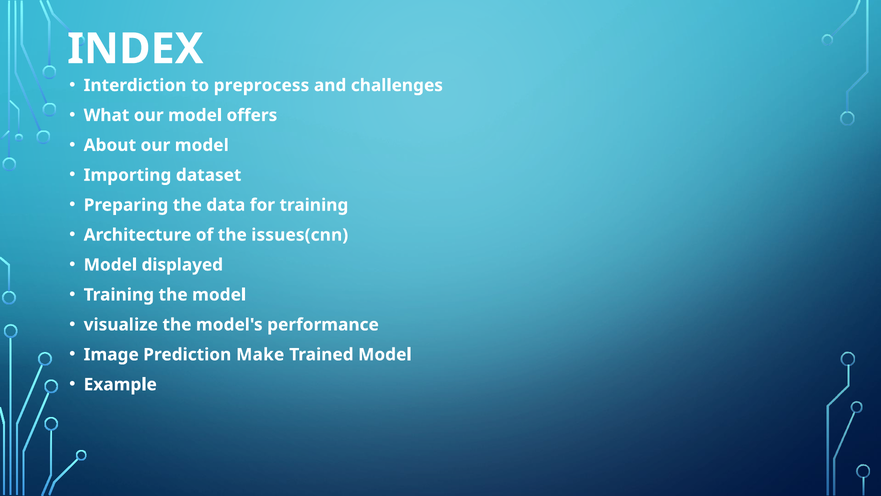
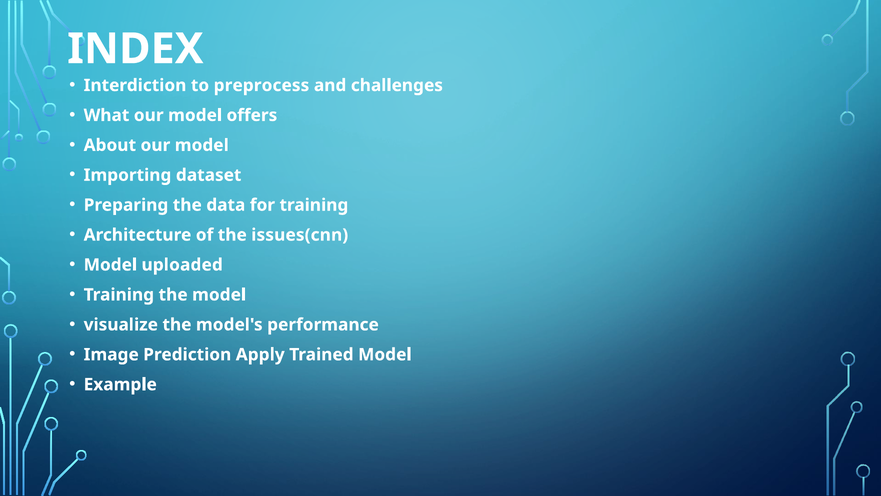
displayed: displayed -> uploaded
Make: Make -> Apply
